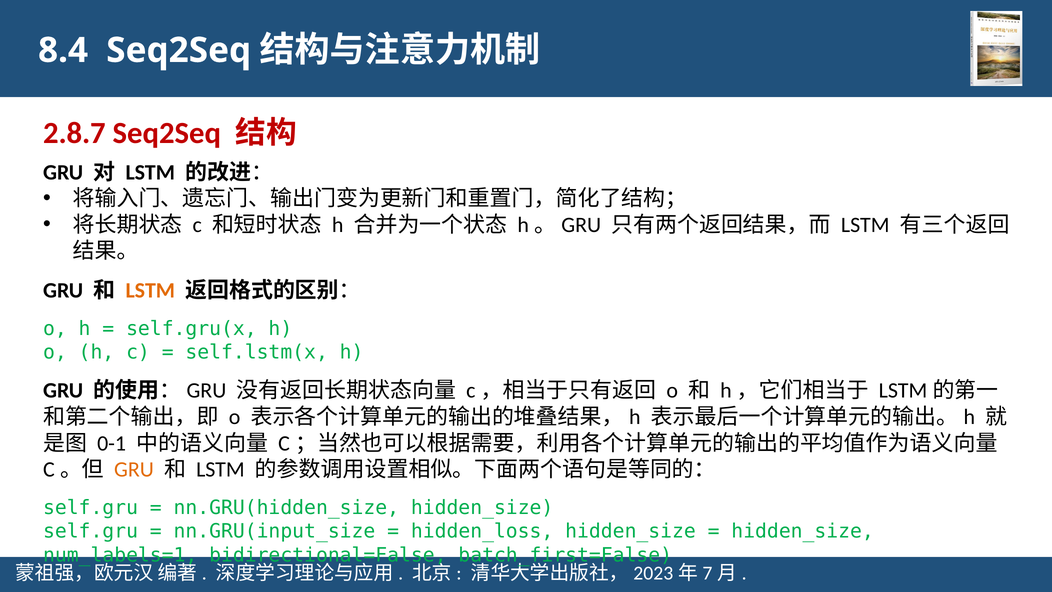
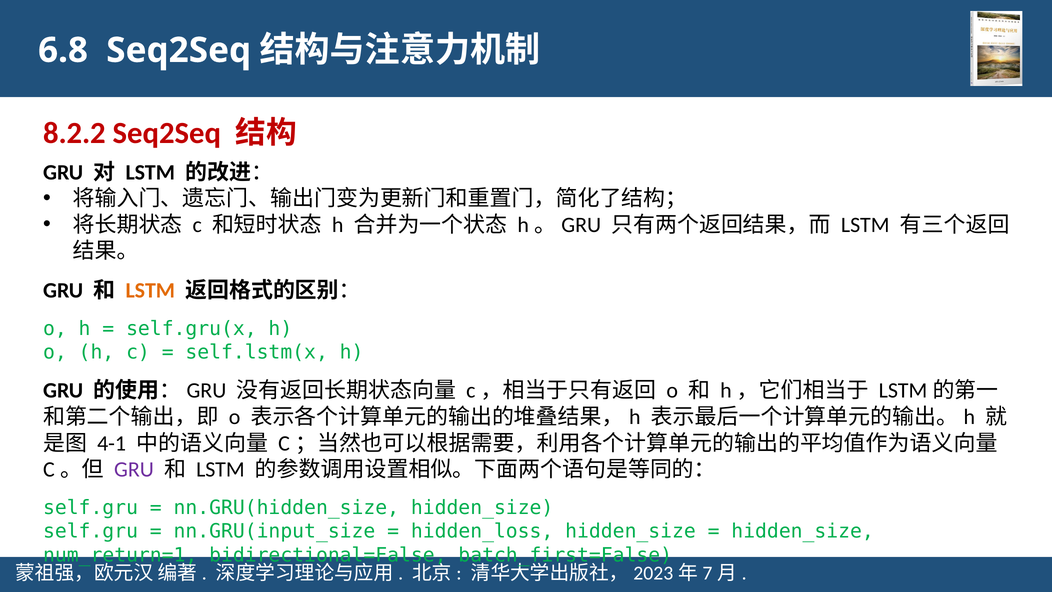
8.4: 8.4 -> 6.8
2.8.7: 2.8.7 -> 8.2.2
0-1: 0-1 -> 4-1
GRU at (134, 469) colour: orange -> purple
num_labels=1: num_labels=1 -> num_return=1
